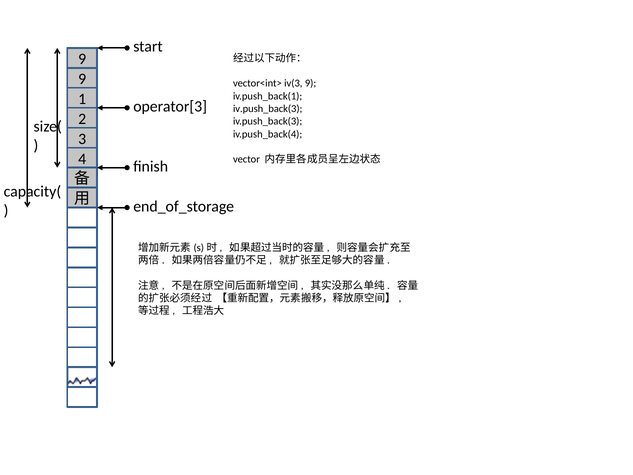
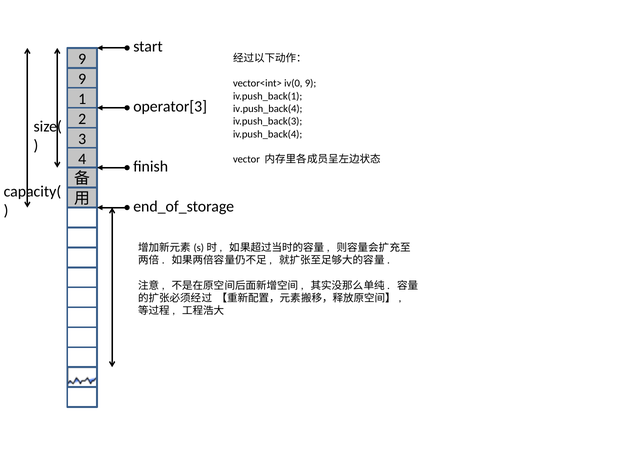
iv(3: iv(3 -> iv(0
iv.push_back(3 at (268, 109): iv.push_back(3 -> iv.push_back(4
